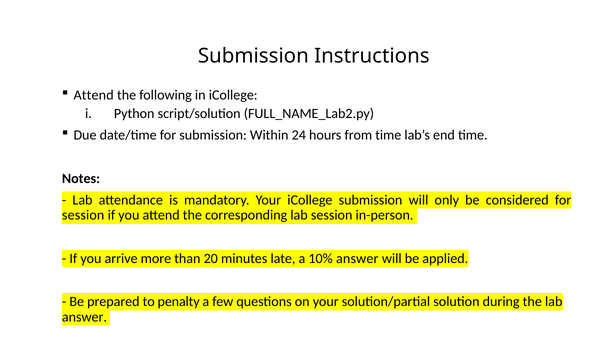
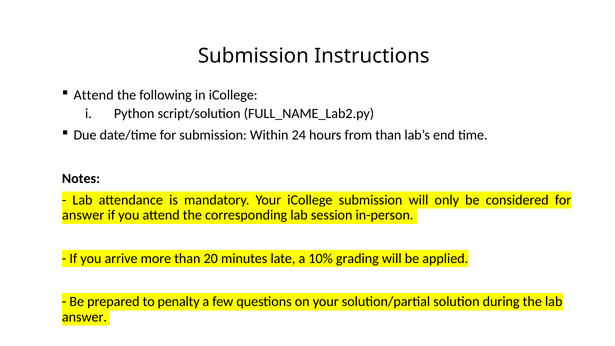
from time: time -> than
session at (83, 215): session -> answer
10% answer: answer -> grading
